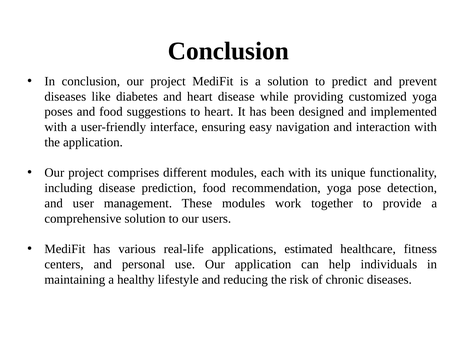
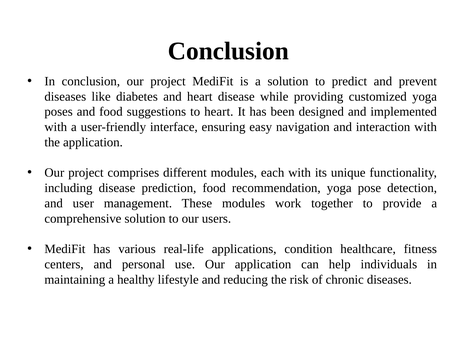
estimated: estimated -> condition
